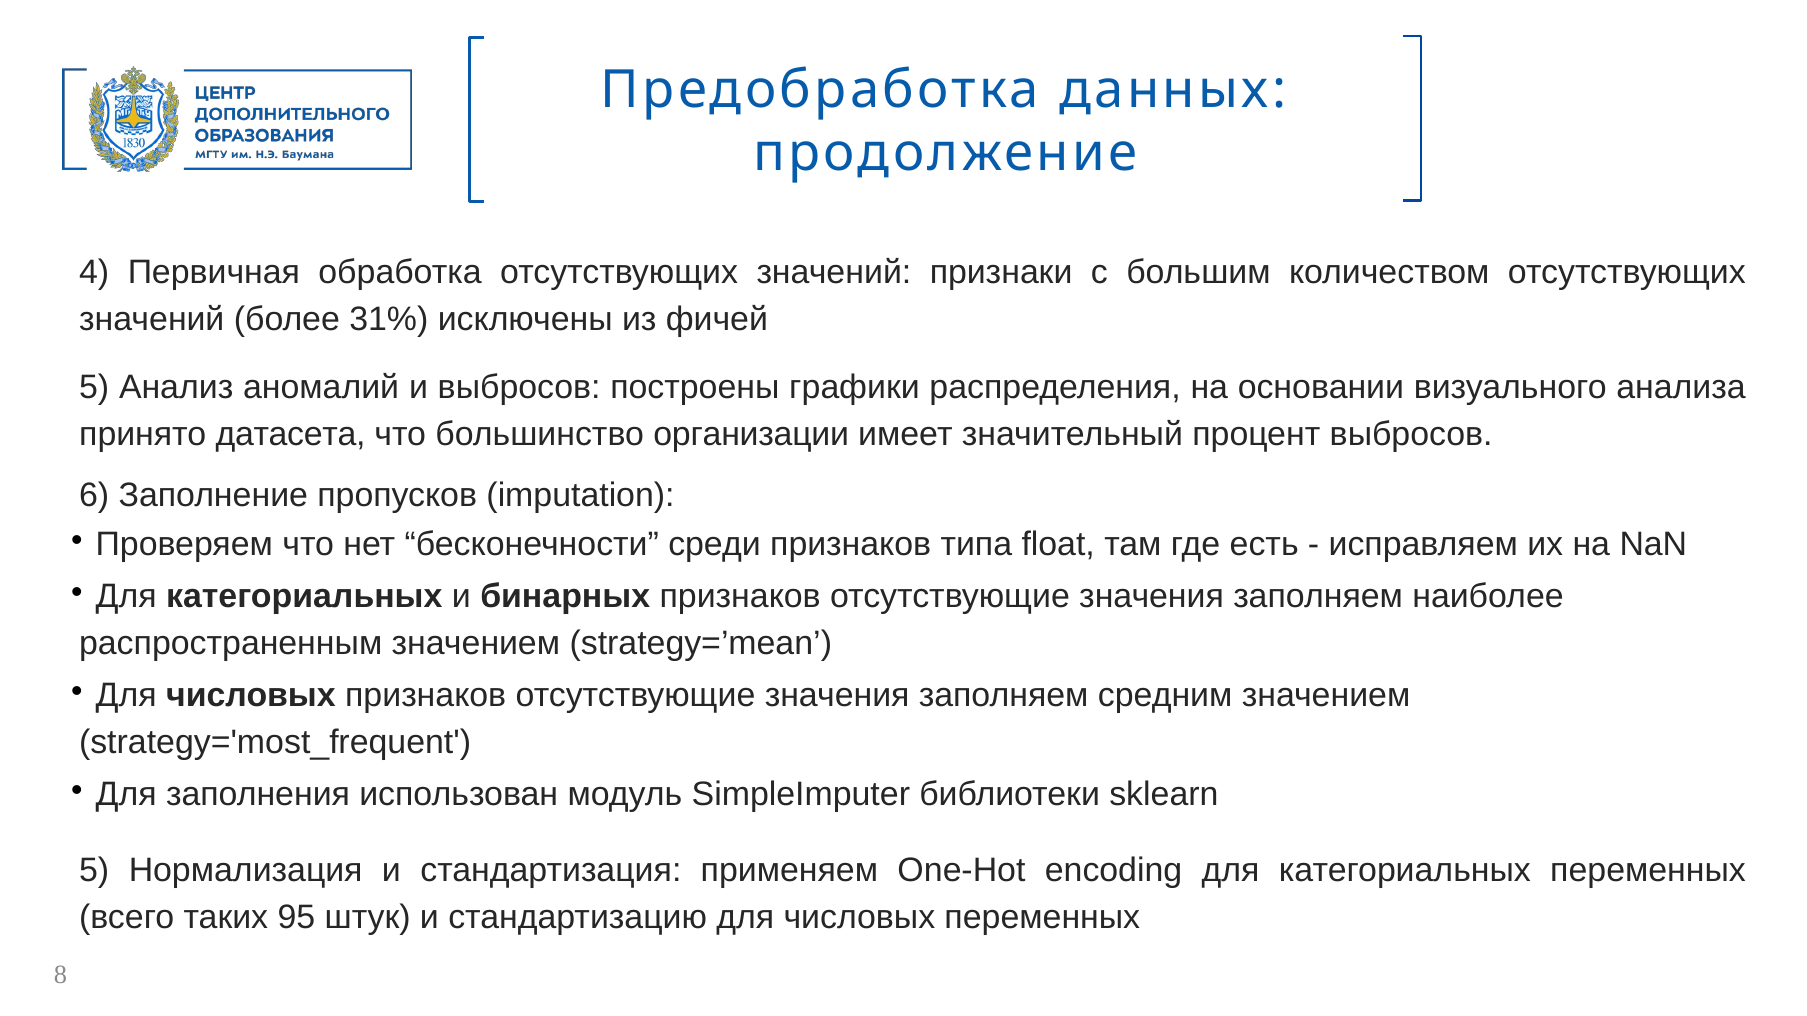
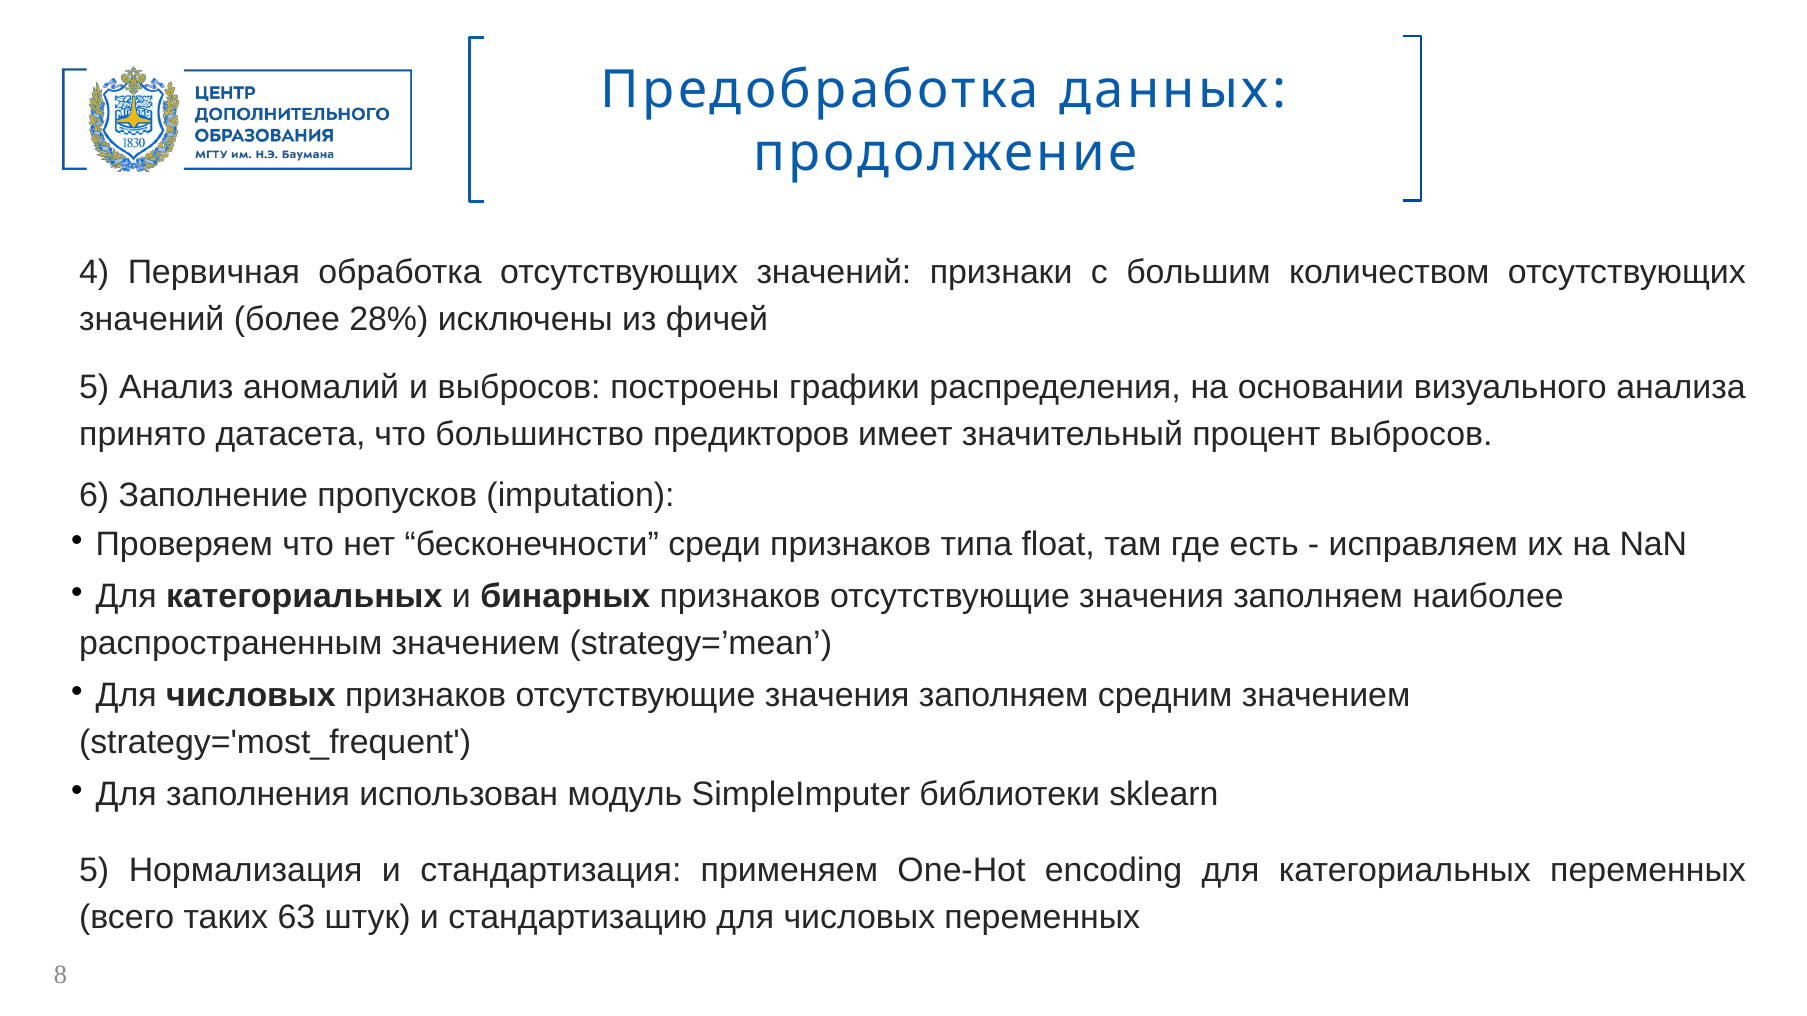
31%: 31% -> 28%
организации: организации -> предикторов
95: 95 -> 63
